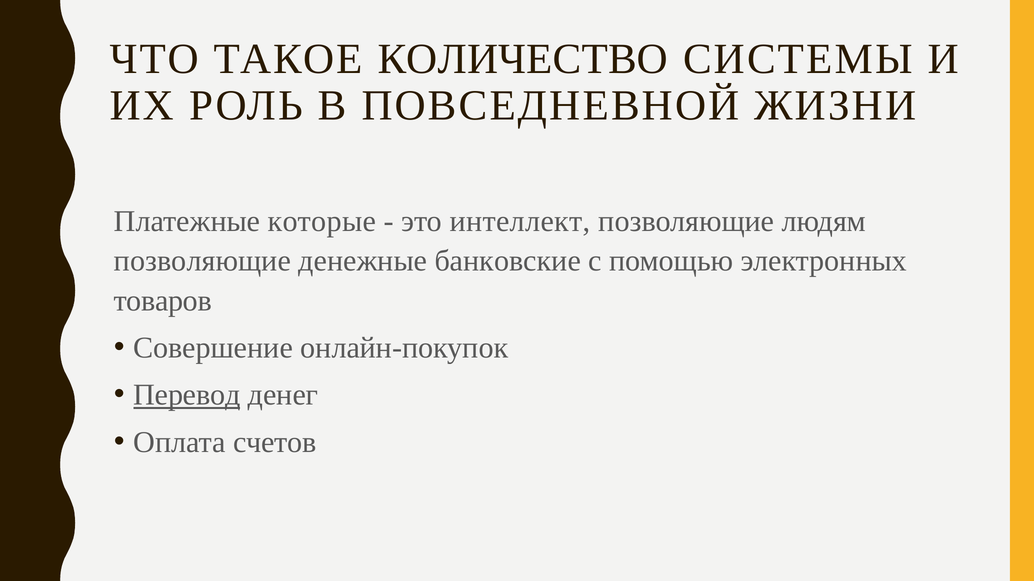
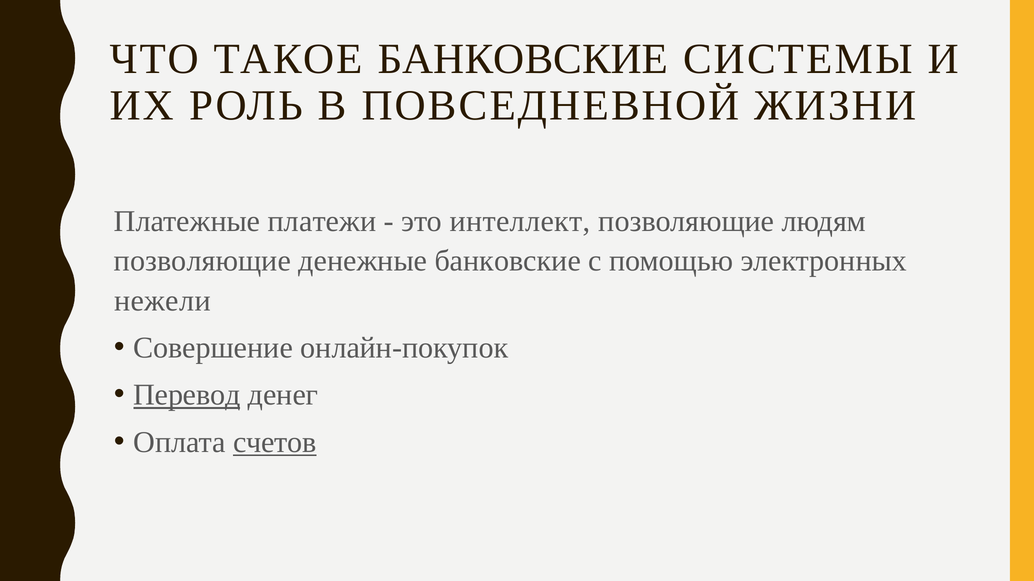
ТАКОЕ КОЛИЧЕСТВО: КОЛИЧЕСТВО -> БАНКОВСКИЕ
которые: которые -> платежи
товаров: товаров -> нежели
счетов underline: none -> present
